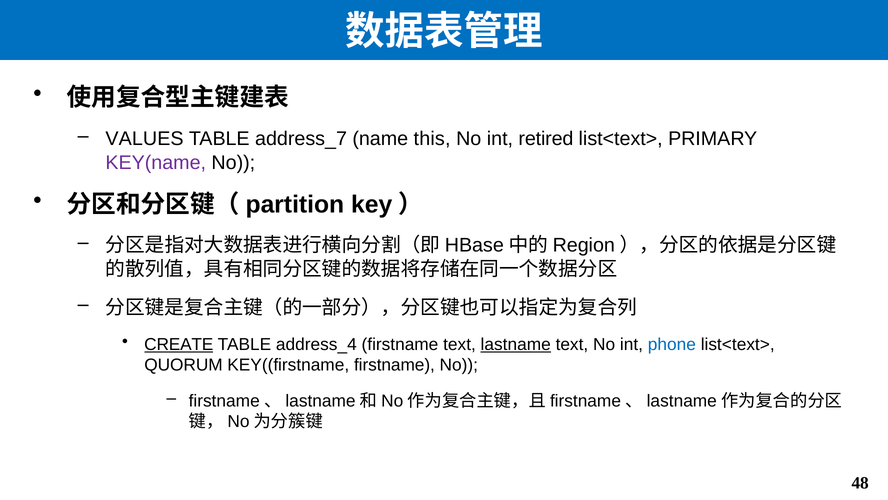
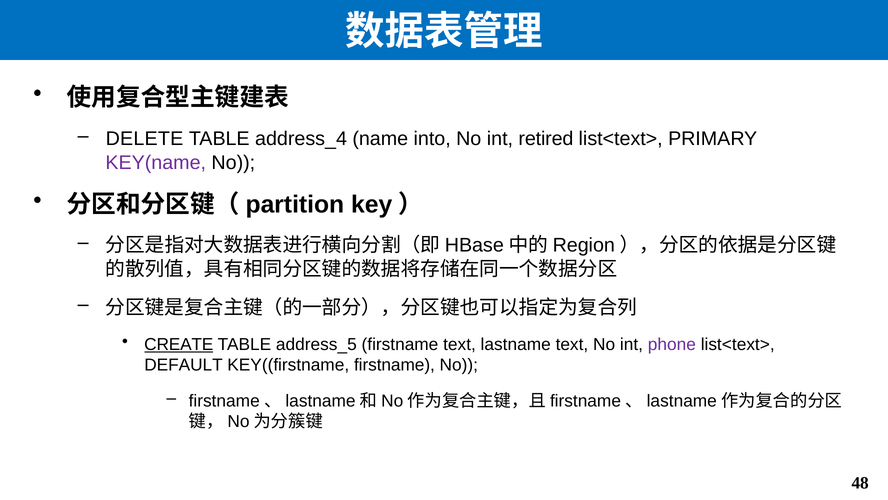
VALUES: VALUES -> DELETE
address_7: address_7 -> address_4
this: this -> into
address_4: address_4 -> address_5
lastname underline: present -> none
phone colour: blue -> purple
QUORUM: QUORUM -> DEFAULT
